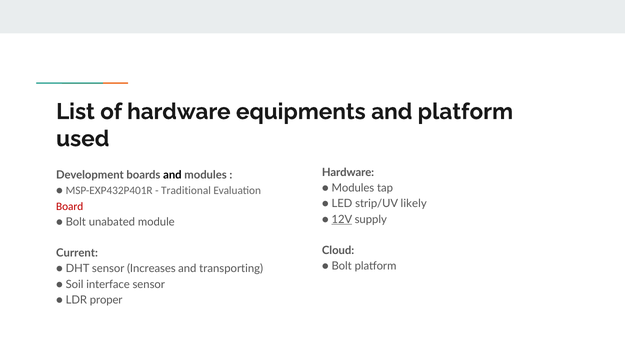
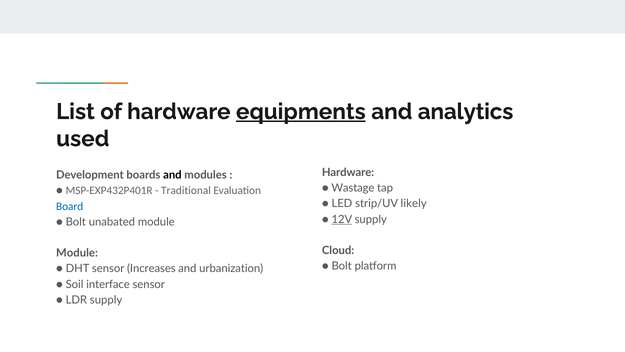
equipments underline: none -> present
and platform: platform -> analytics
Modules at (353, 188): Modules -> Wastage
Board colour: red -> blue
Current at (77, 253): Current -> Module
transporting: transporting -> urbanization
LDR proper: proper -> supply
